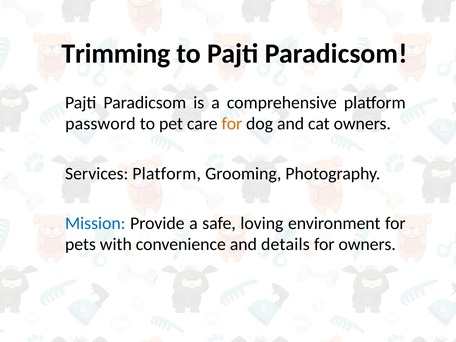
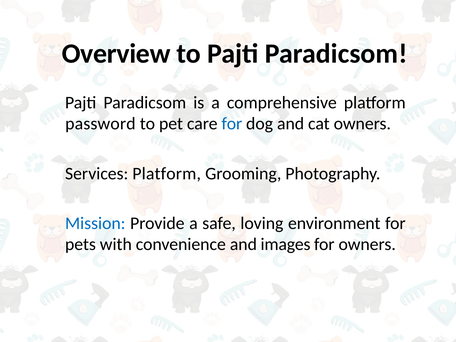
Trimming: Trimming -> Overview
for at (232, 124) colour: orange -> blue
details: details -> images
